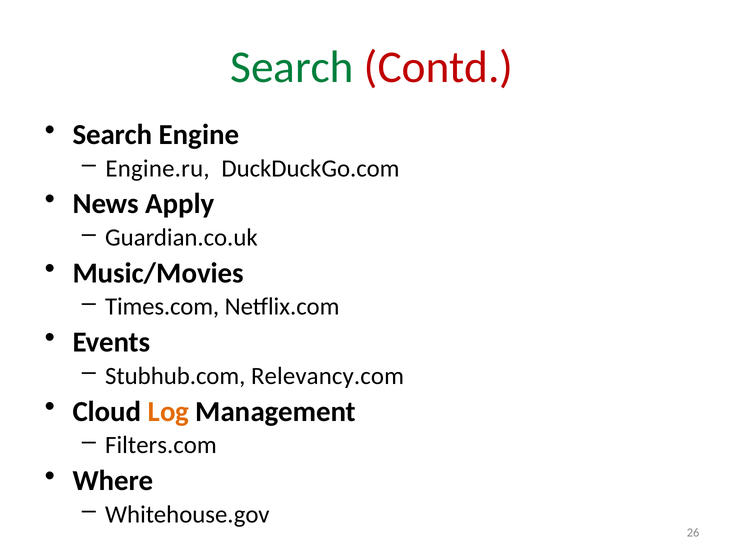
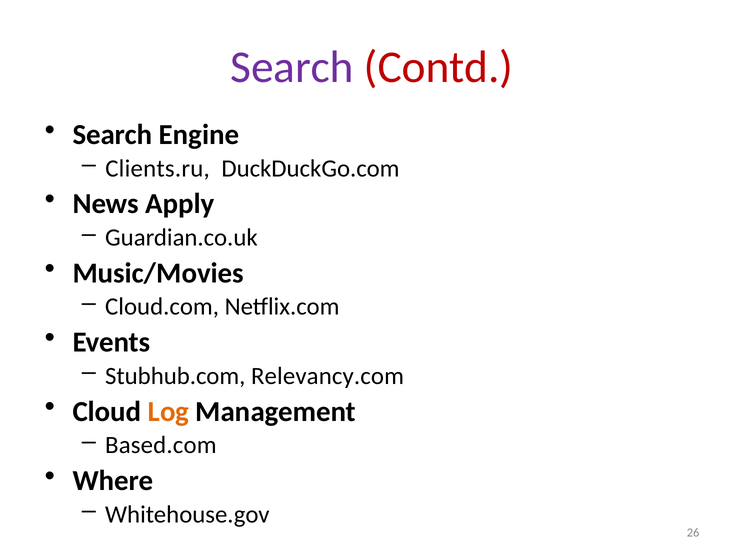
Search at (292, 67) colour: green -> purple
Engine.ru: Engine.ru -> Clients.ru
Times.com: Times.com -> Cloud.com
Filters.com: Filters.com -> Based.com
